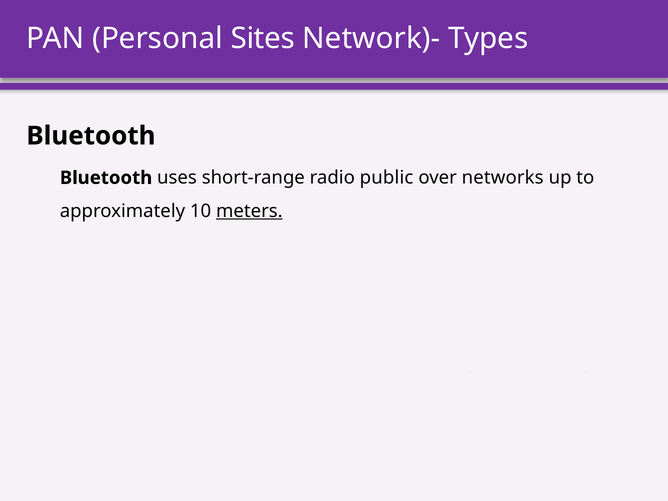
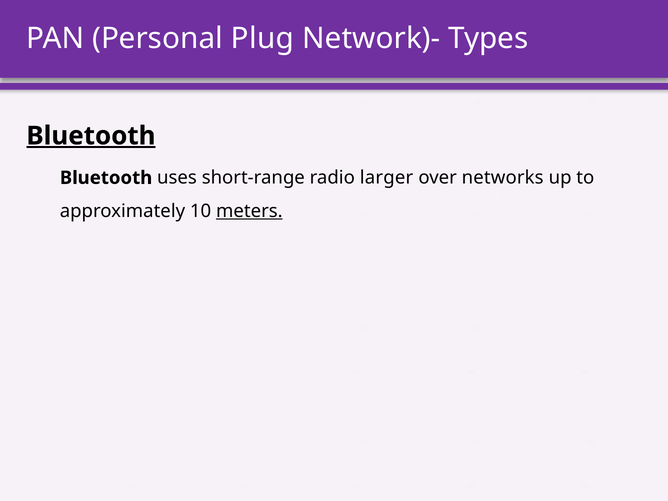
Sites: Sites -> Plug
Bluetooth at (91, 136) underline: none -> present
public: public -> larger
